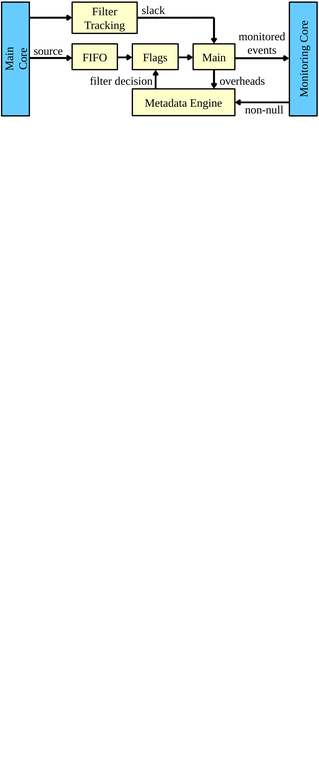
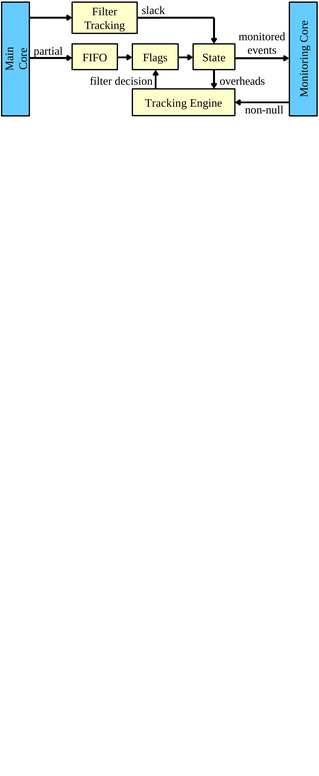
source: source -> partial
Main: Main -> State
Metadata at (166, 103): Metadata -> Tracking
